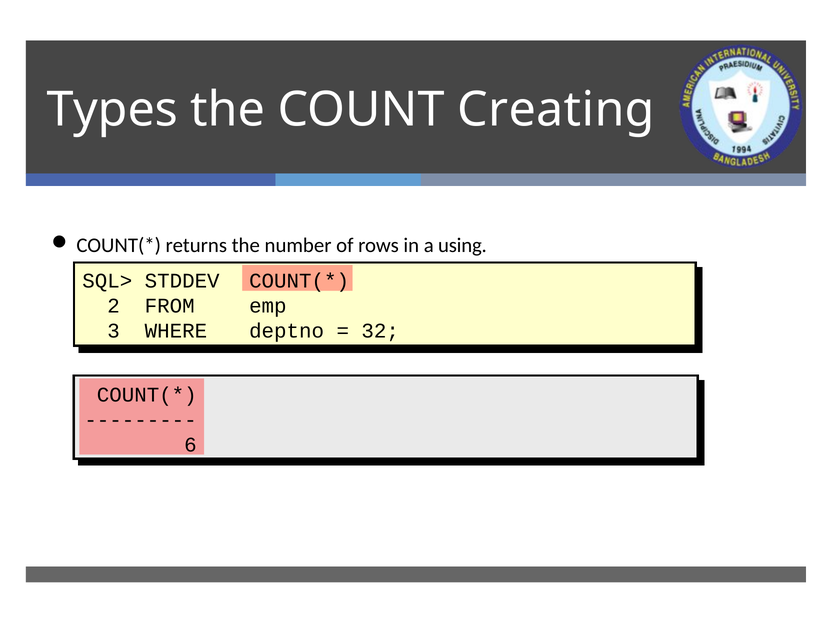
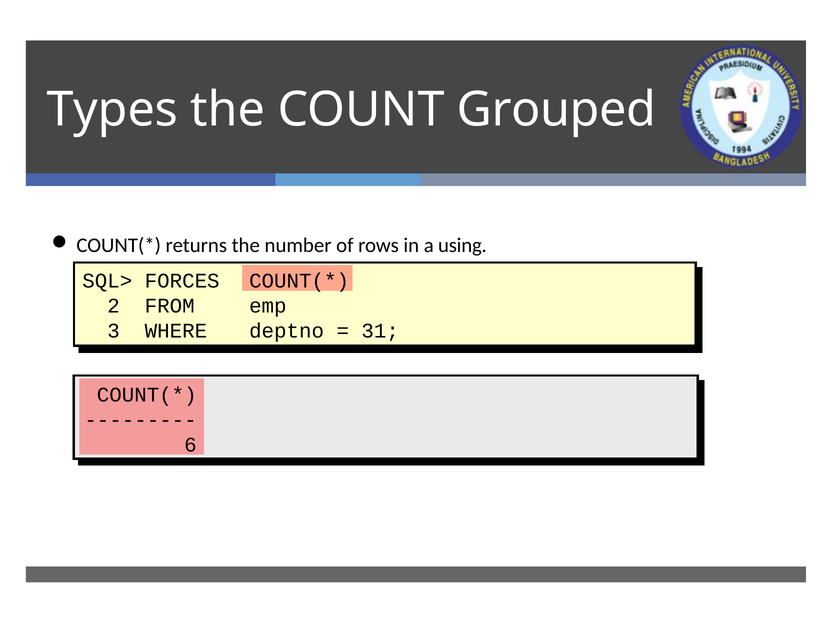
Creating: Creating -> Grouped
STDDEV: STDDEV -> FORCES
32: 32 -> 31
